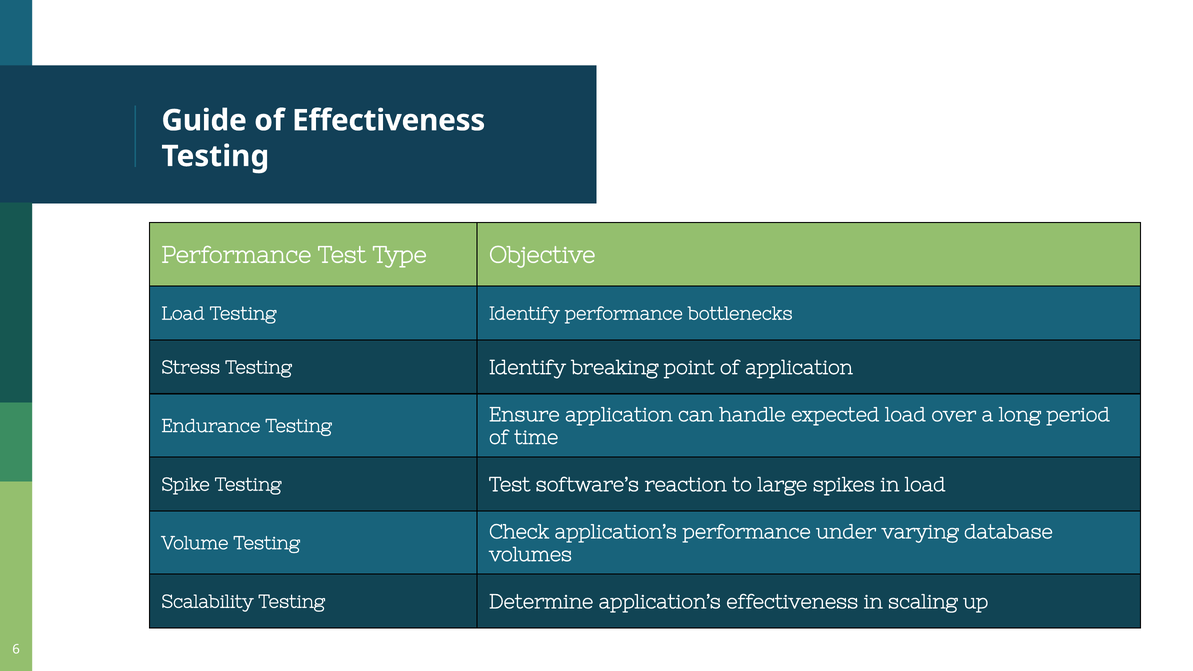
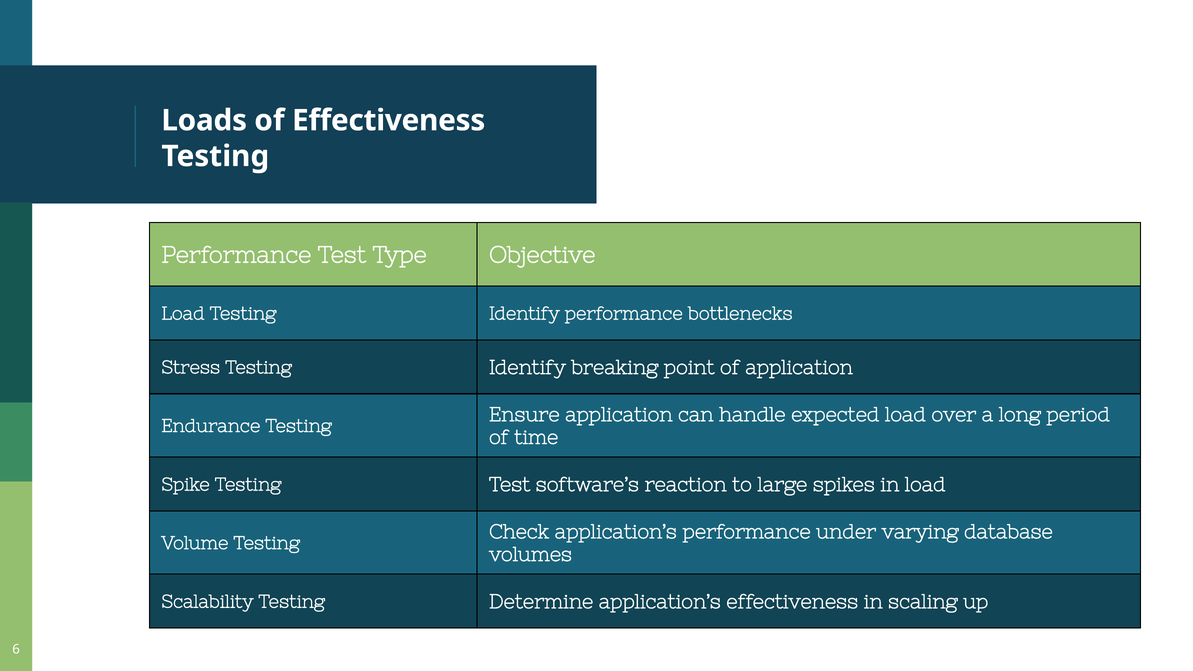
Guide: Guide -> Loads
